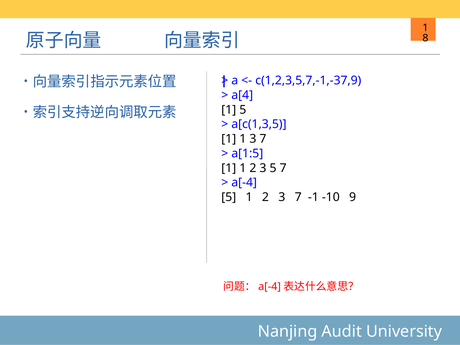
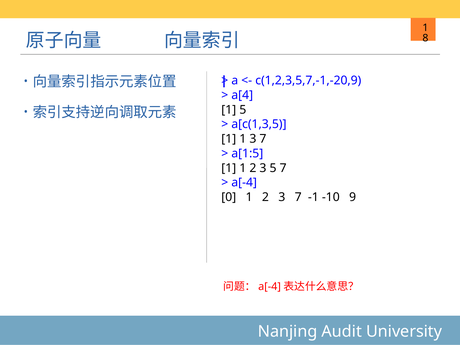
c(1,2,3,5,7,-1,-37,9: c(1,2,3,5,7,-1,-37,9 -> c(1,2,3,5,7,-1,-20,9
5 at (229, 197): 5 -> 0
